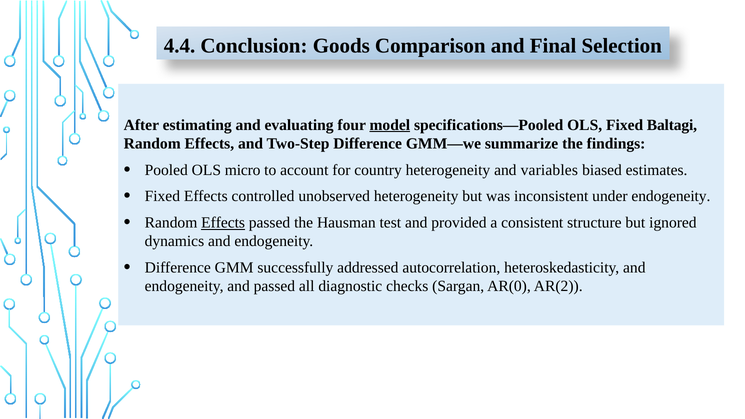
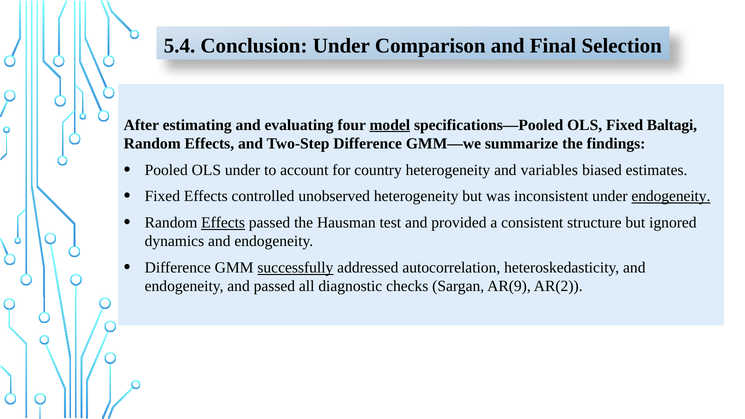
4.4: 4.4 -> 5.4
Conclusion Goods: Goods -> Under
OLS micro: micro -> under
endogeneity at (671, 196) underline: none -> present
successfully underline: none -> present
AR(0: AR(0 -> AR(9
